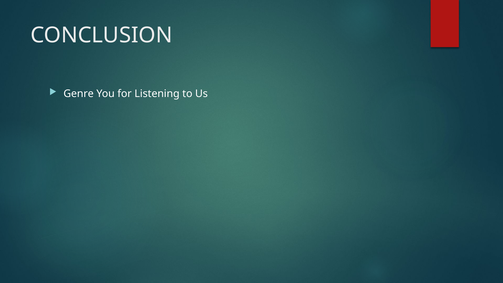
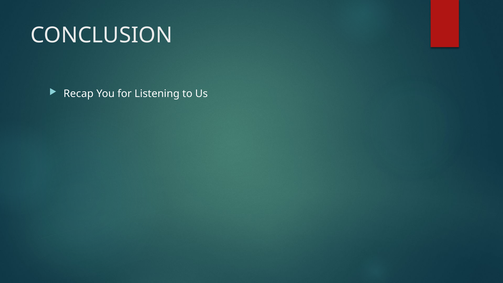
Genre: Genre -> Recap
